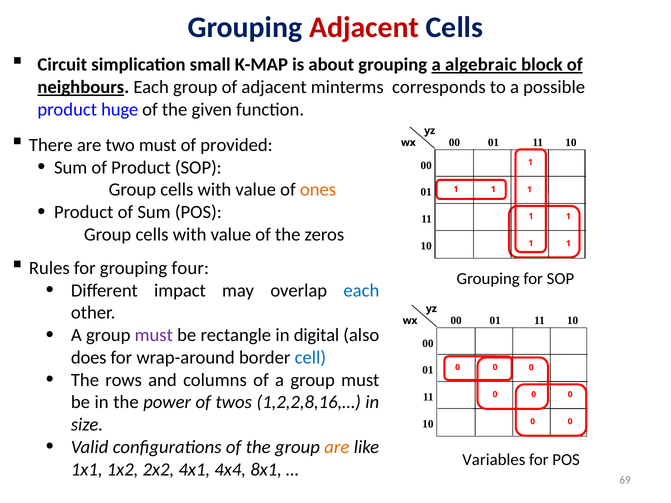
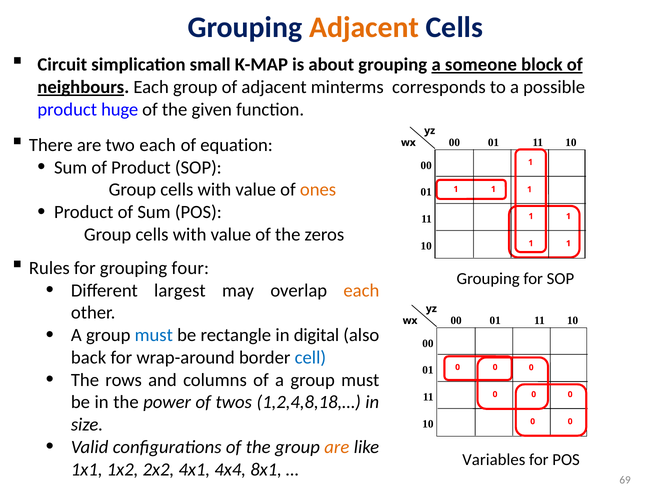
Adjacent at (364, 27) colour: red -> orange
algebraic: algebraic -> someone
two must: must -> each
provided: provided -> equation
impact: impact -> largest
each at (361, 291) colour: blue -> orange
must at (154, 335) colour: purple -> blue
does: does -> back
1,2,2,8,16,…: 1,2,2,8,16,… -> 1,2,4,8,18,…
